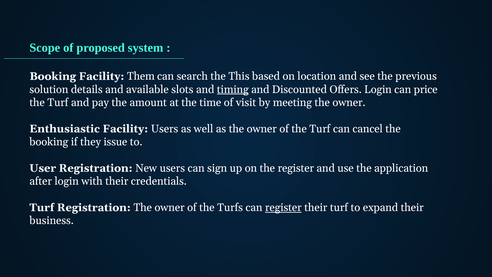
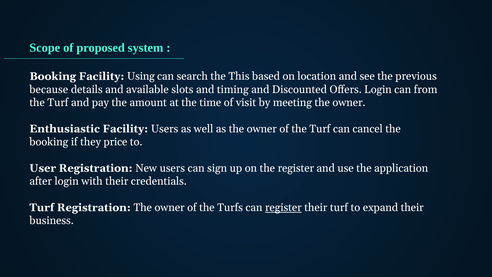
Them: Them -> Using
solution: solution -> because
timing underline: present -> none
price: price -> from
issue: issue -> price
